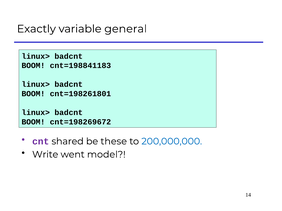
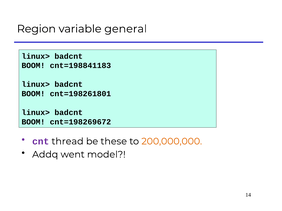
Exactly: Exactly -> Region
shared: shared -> thread
200,000,000 colour: blue -> orange
Write: Write -> Addq
